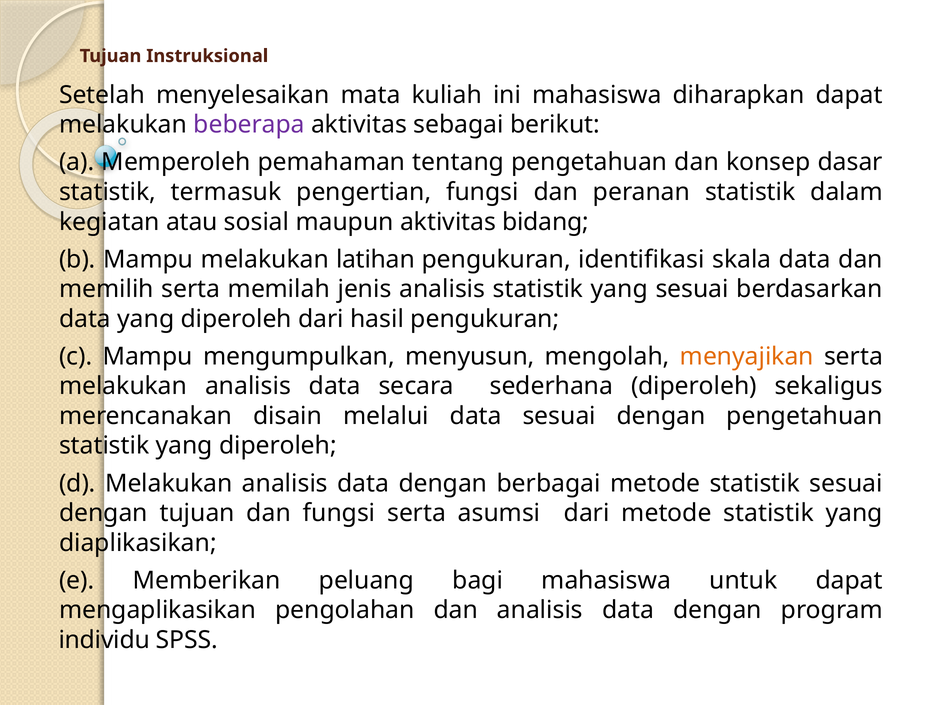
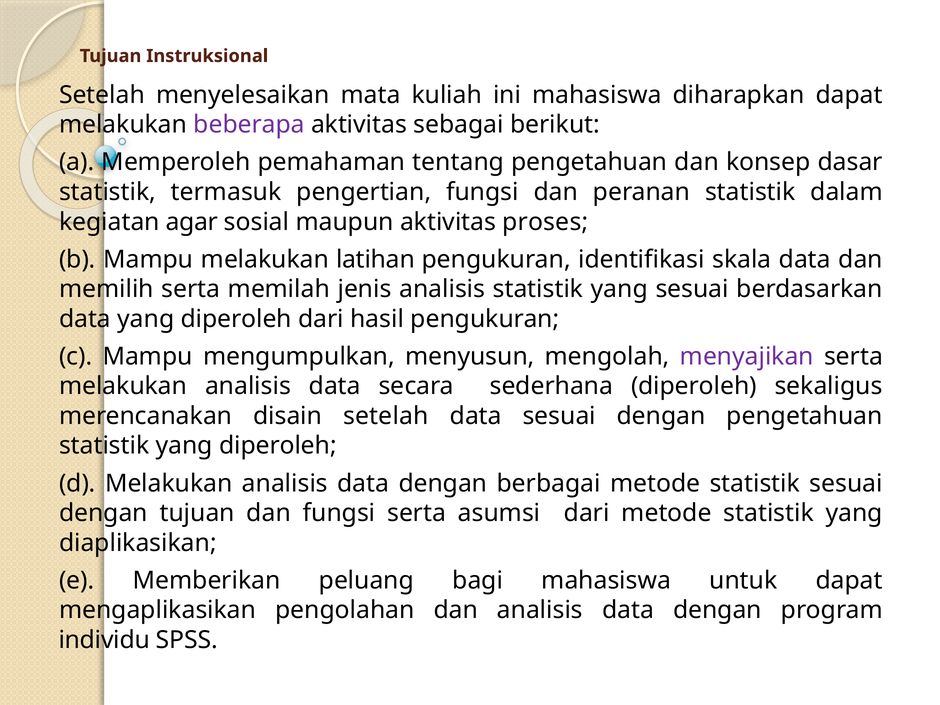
atau: atau -> agar
bidang: bidang -> proses
menyajikan colour: orange -> purple
disain melalui: melalui -> setelah
